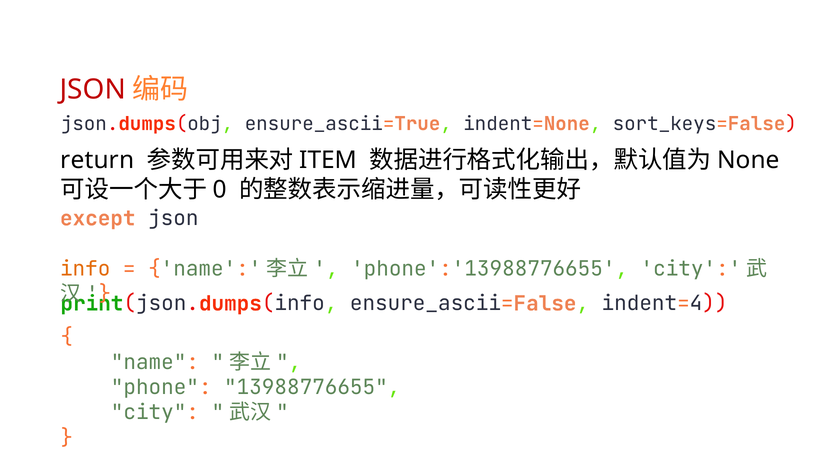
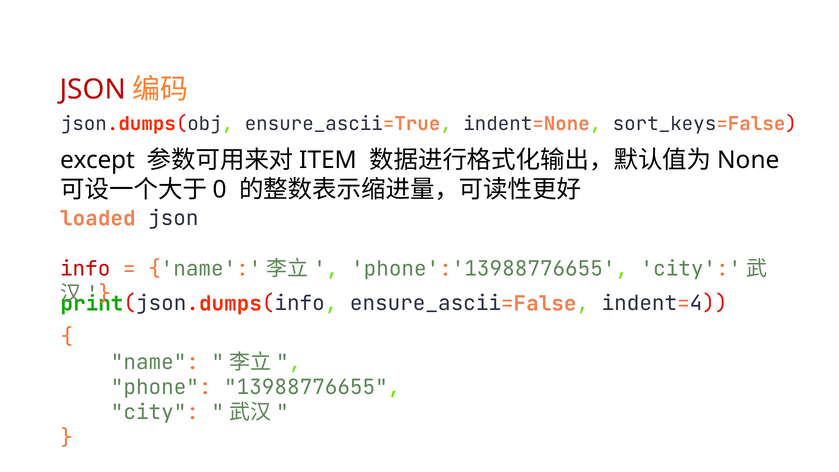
return: return -> except
except: except -> loaded
info colour: orange -> red
